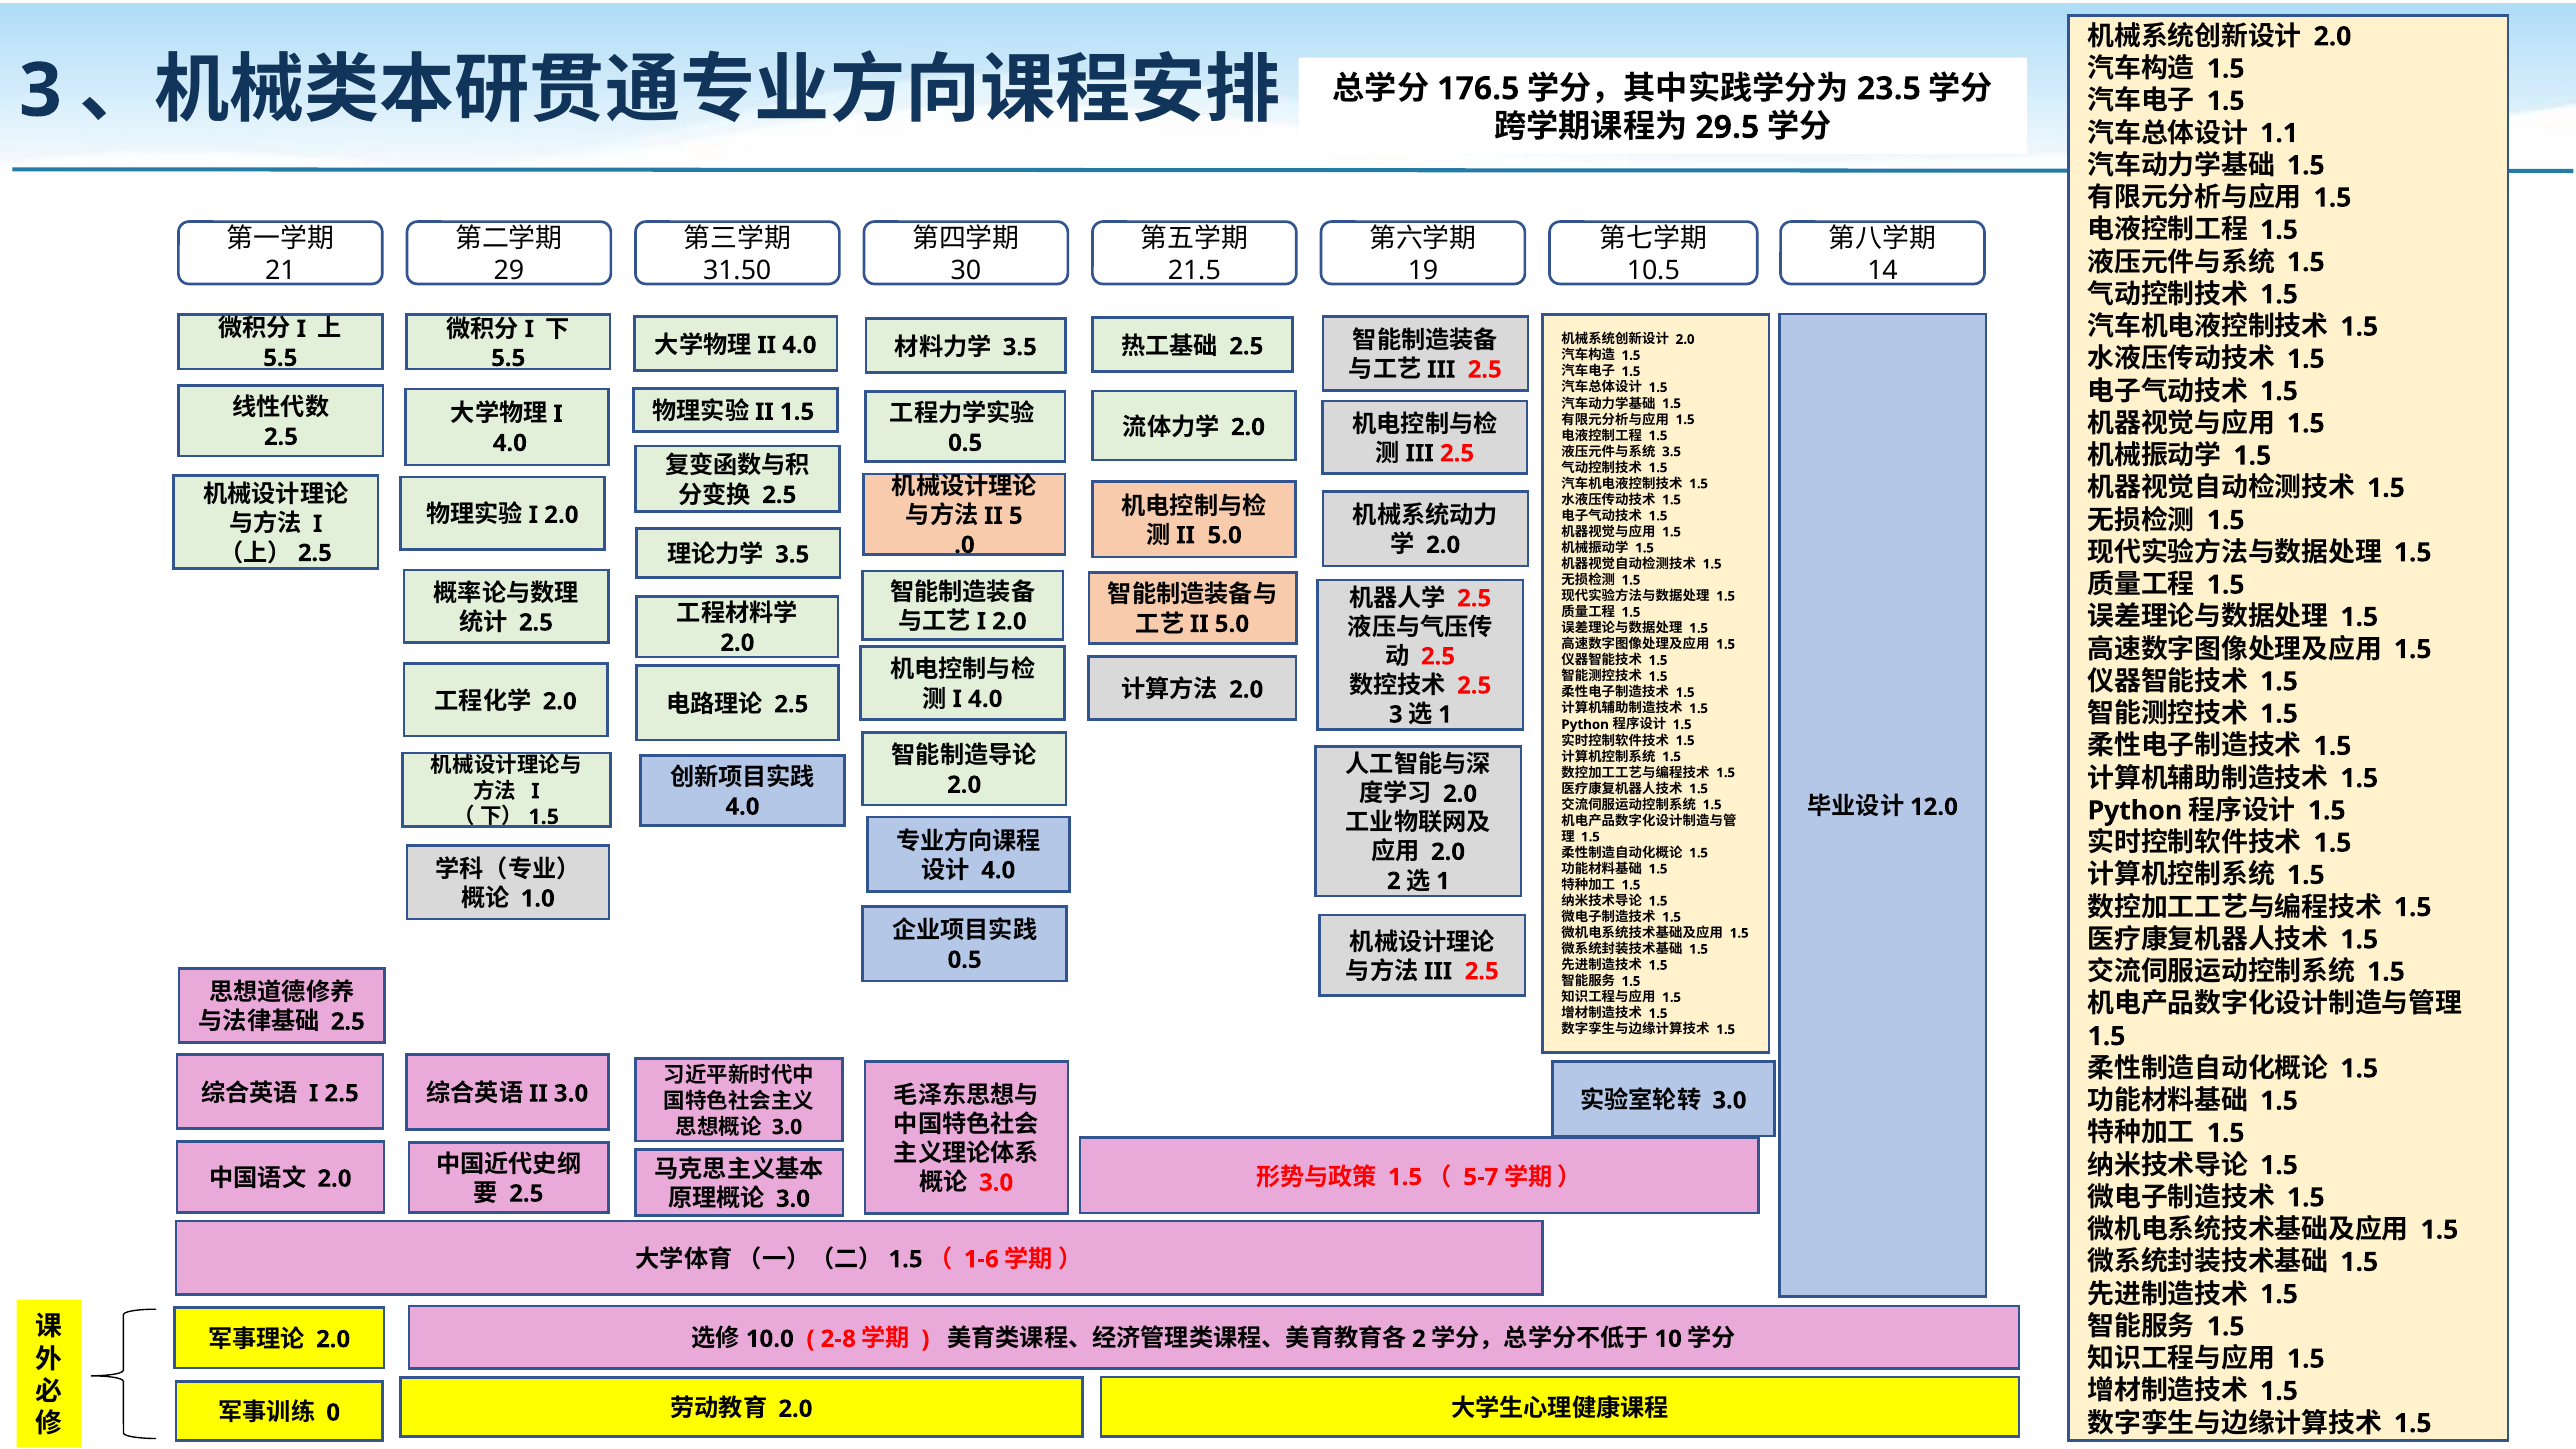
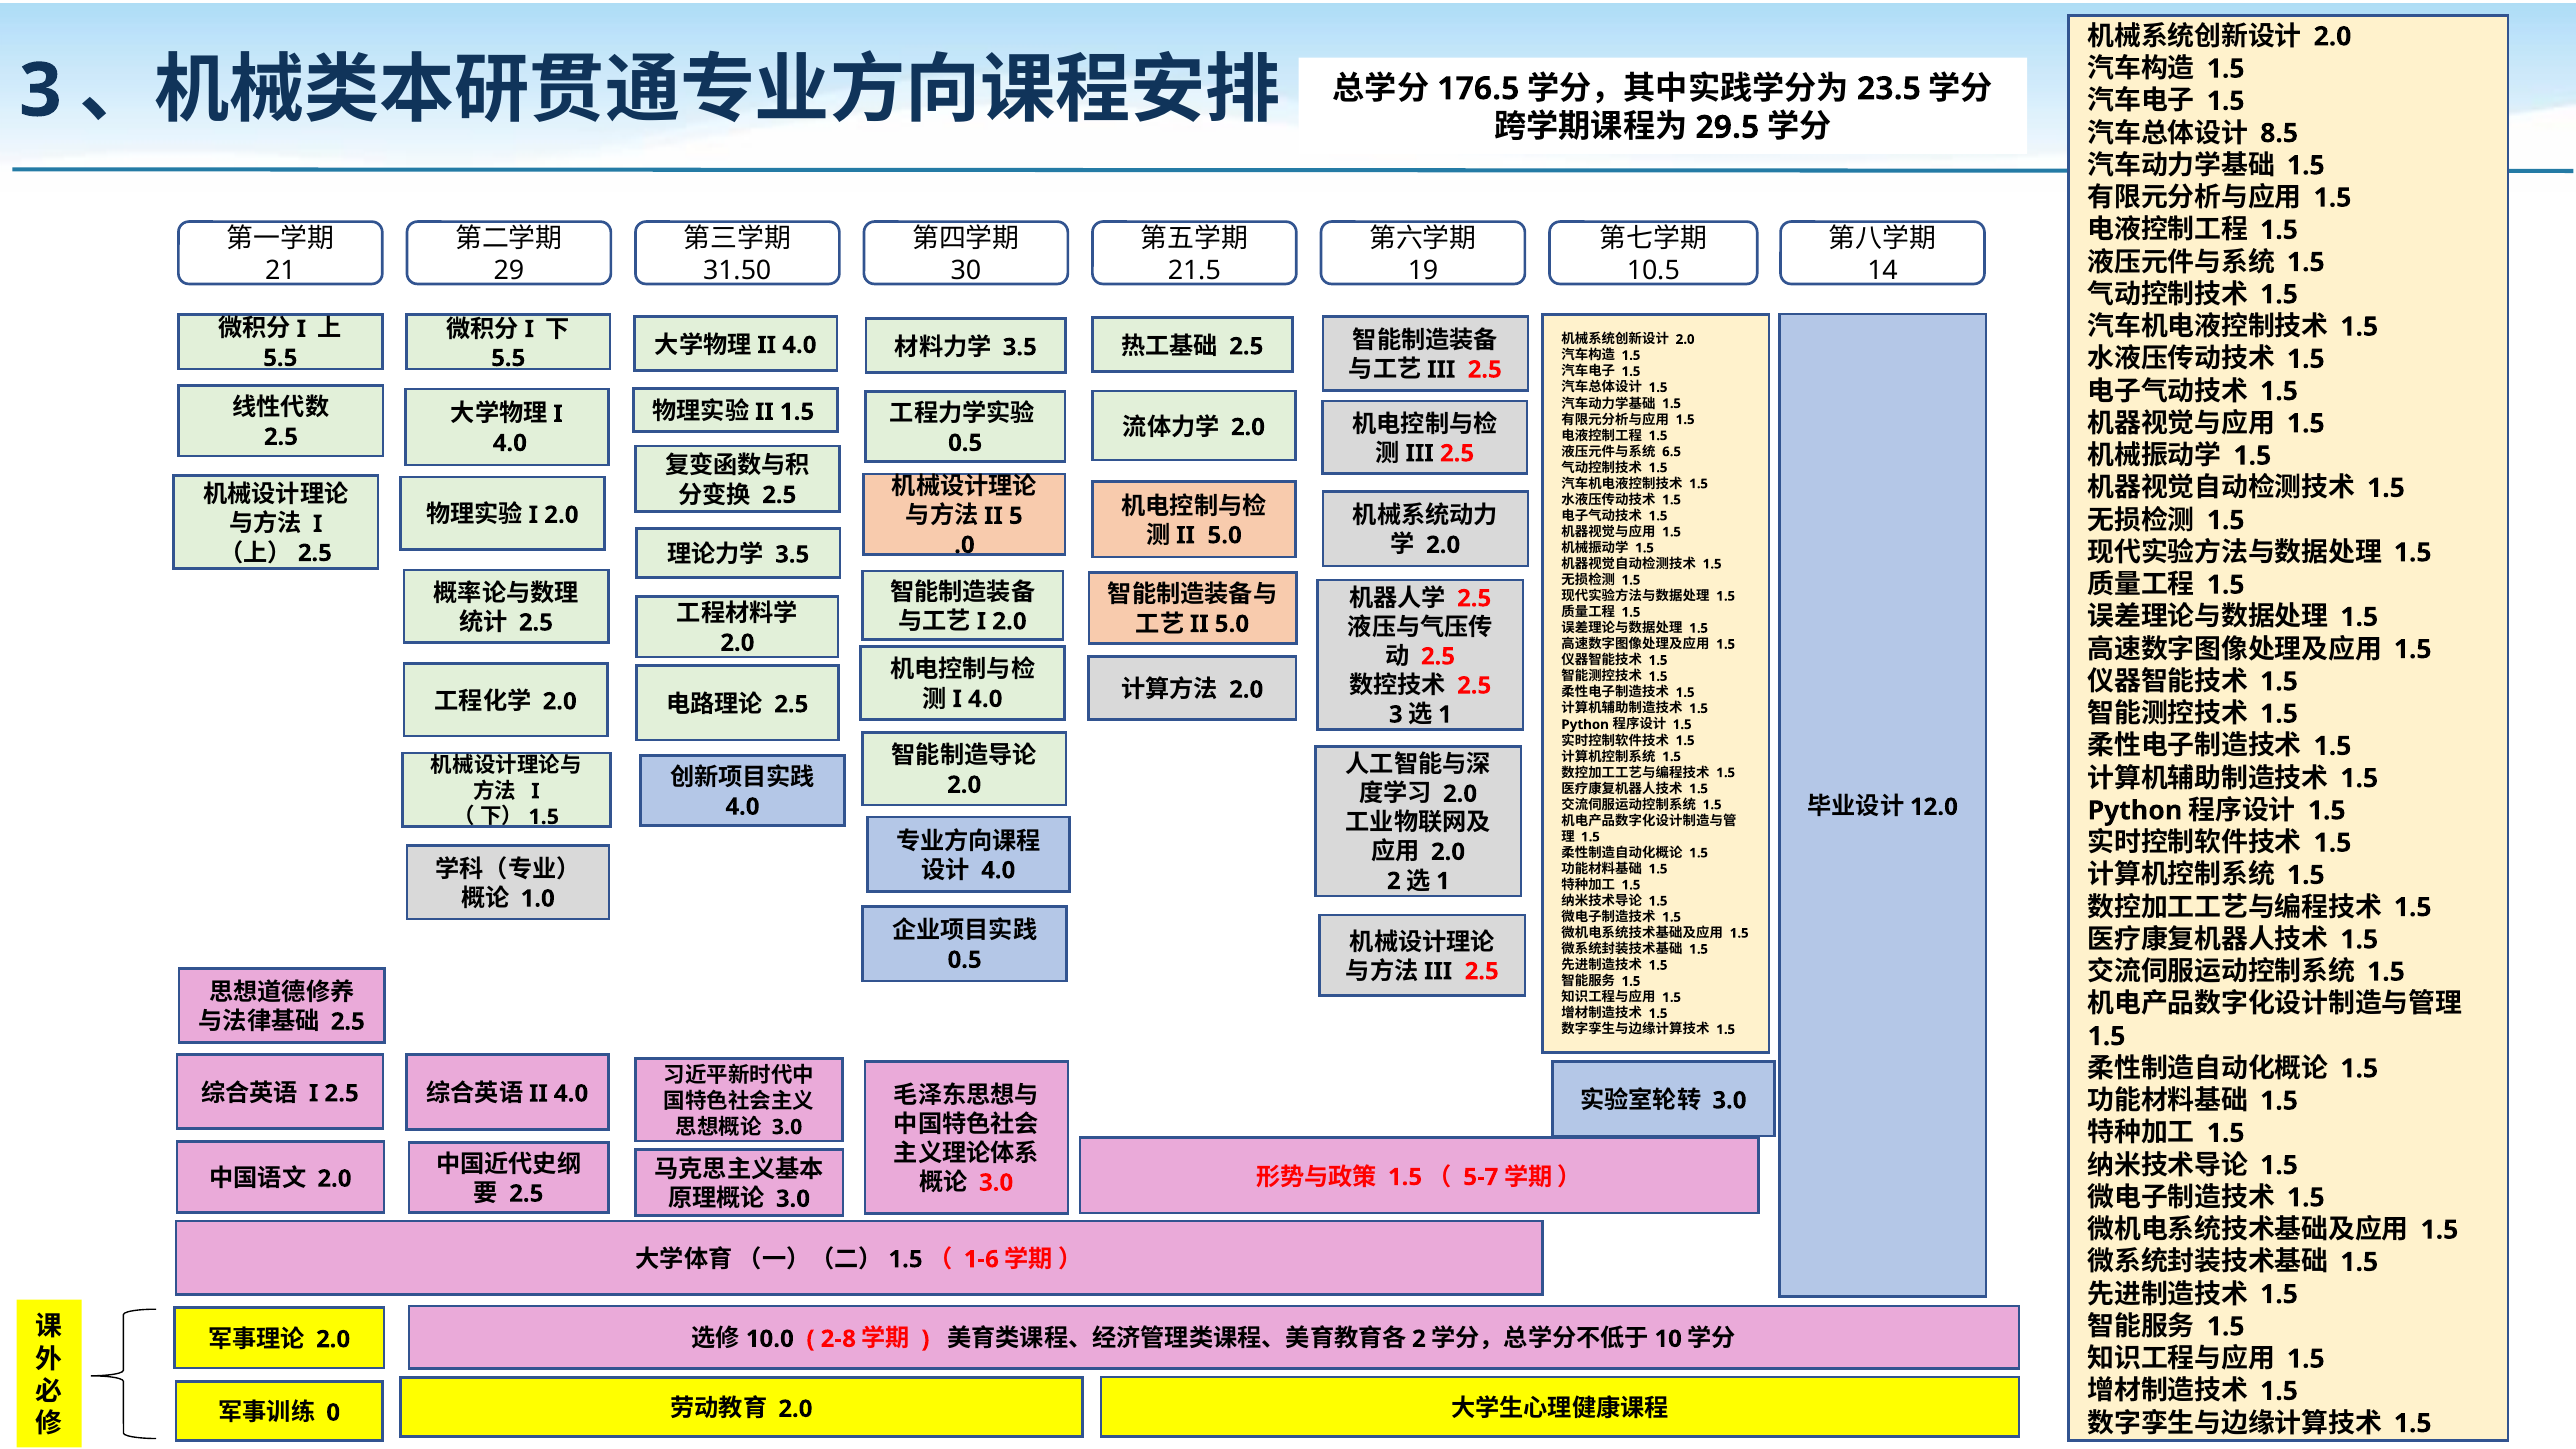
1.1: 1.1 -> 8.5
3.5 at (1672, 452): 3.5 -> 6.5
3.0 at (571, 1094): 3.0 -> 4.0
